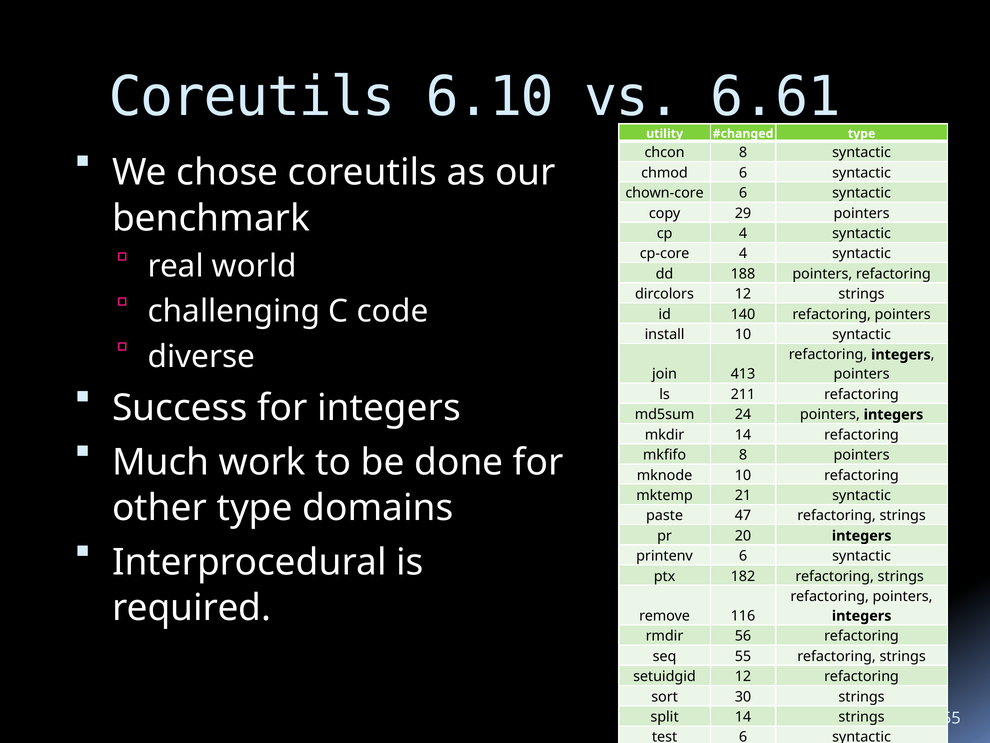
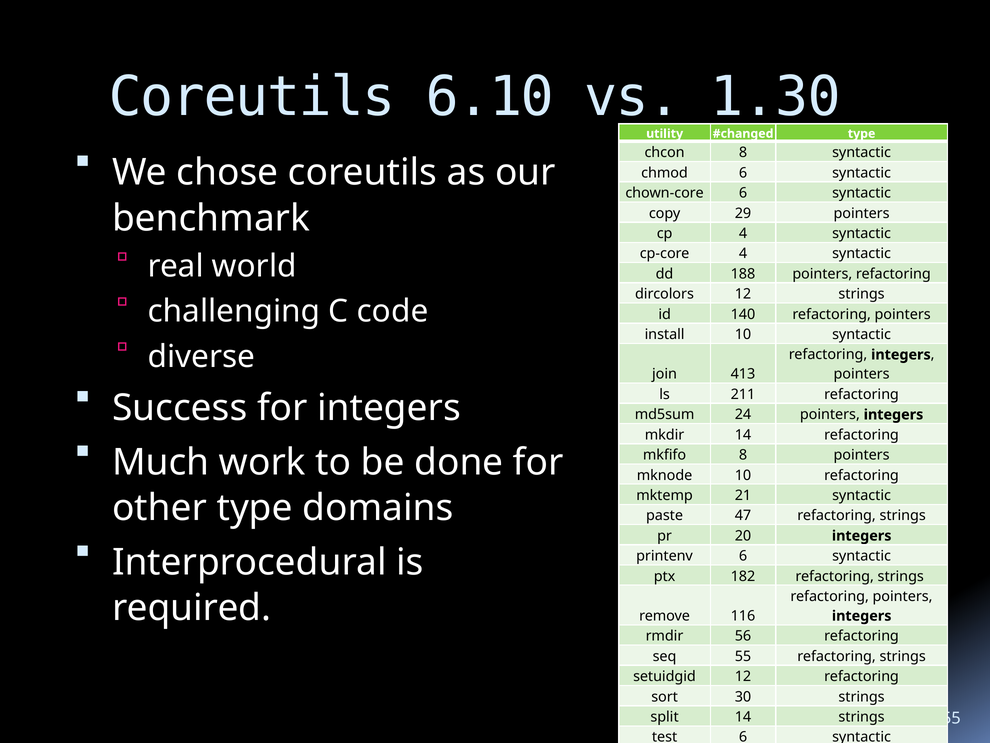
6.61: 6.61 -> 1.30
